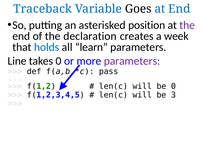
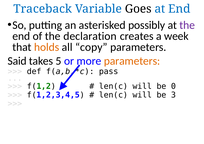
position: position -> possibly
holds colour: blue -> orange
learn: learn -> copy
Line: Line -> Said
takes 0: 0 -> 5
parameters at (132, 61) colour: purple -> orange
